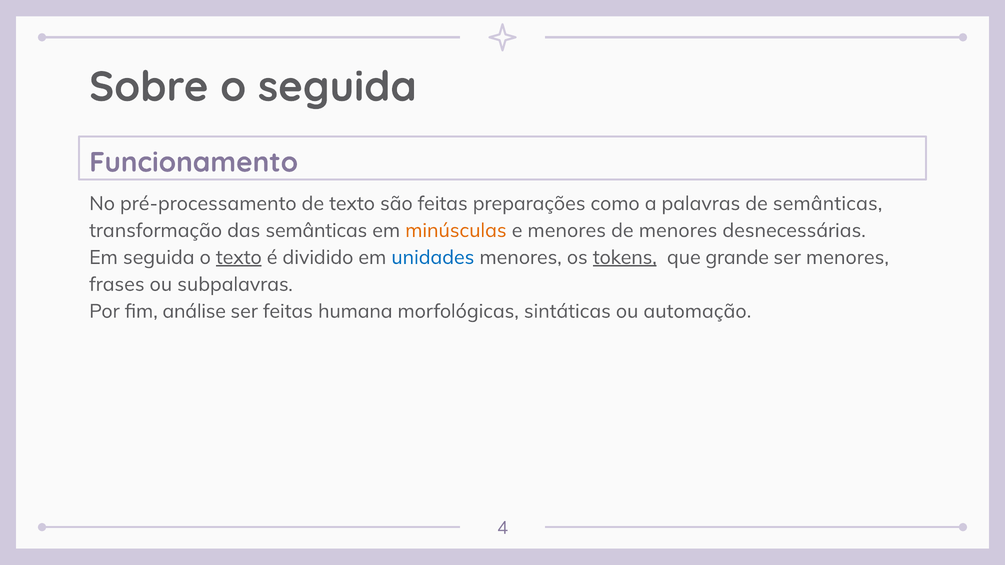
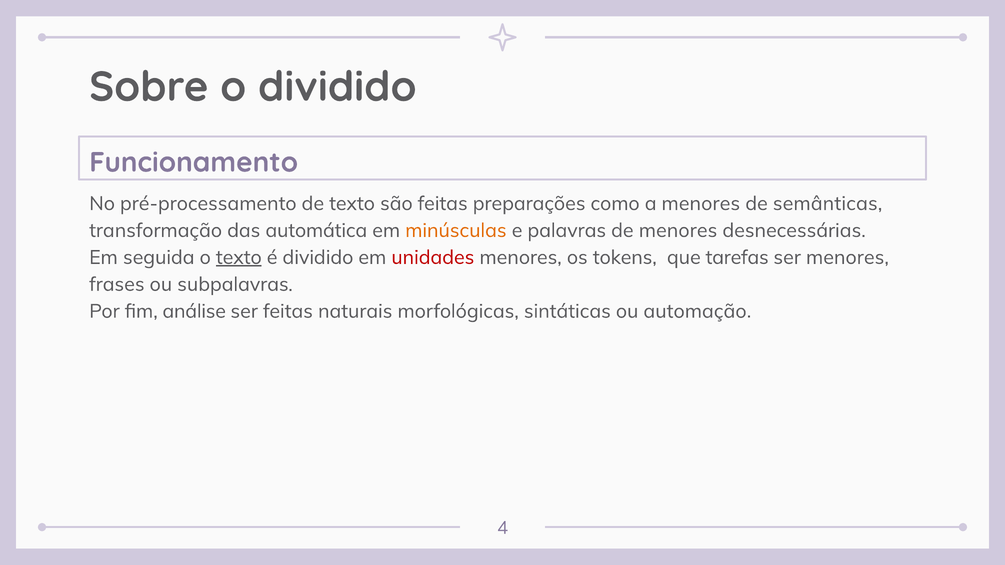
o seguida: seguida -> dividido
a palavras: palavras -> menores
das semânticas: semânticas -> automática
e menores: menores -> palavras
unidades colour: blue -> red
tokens underline: present -> none
grande: grande -> tarefas
humana: humana -> naturais
